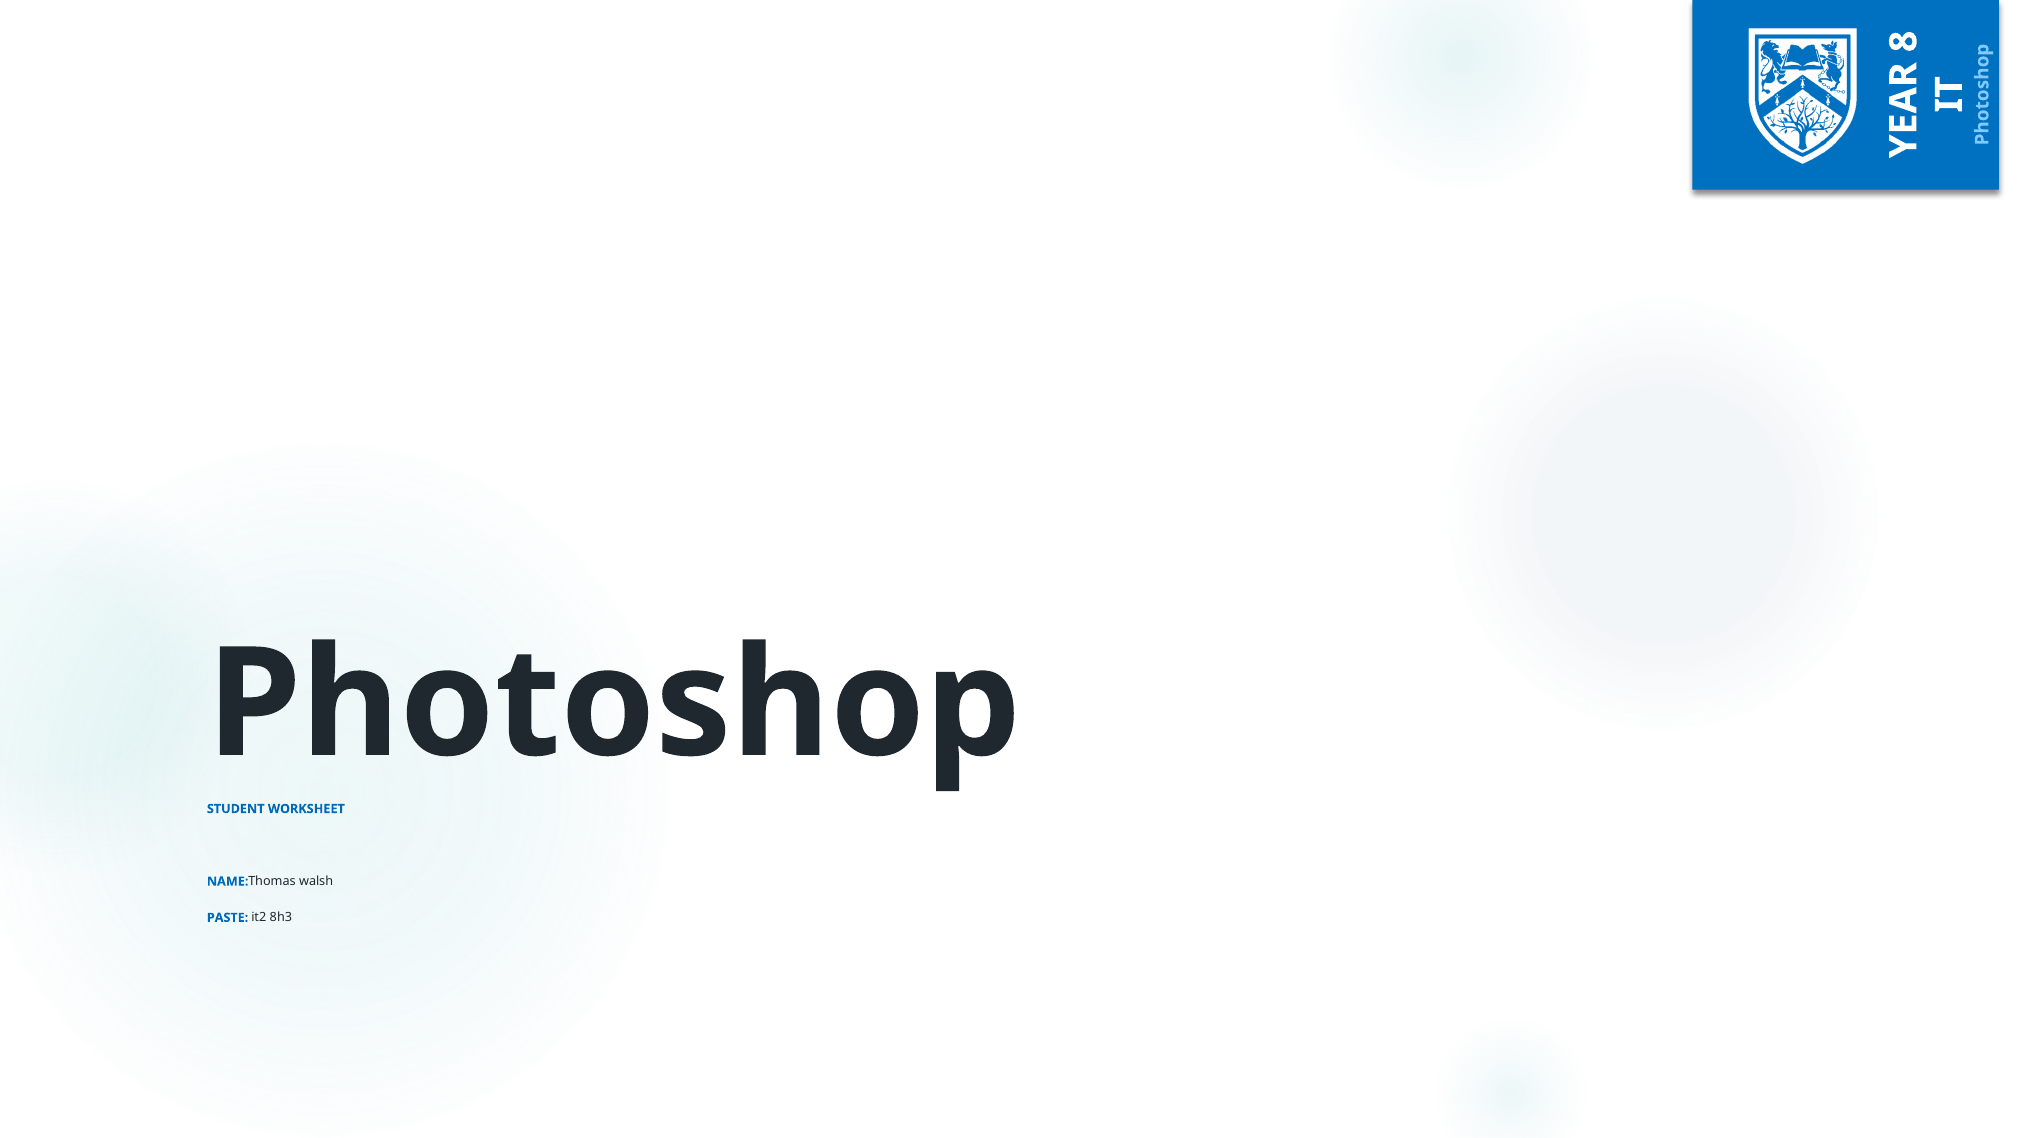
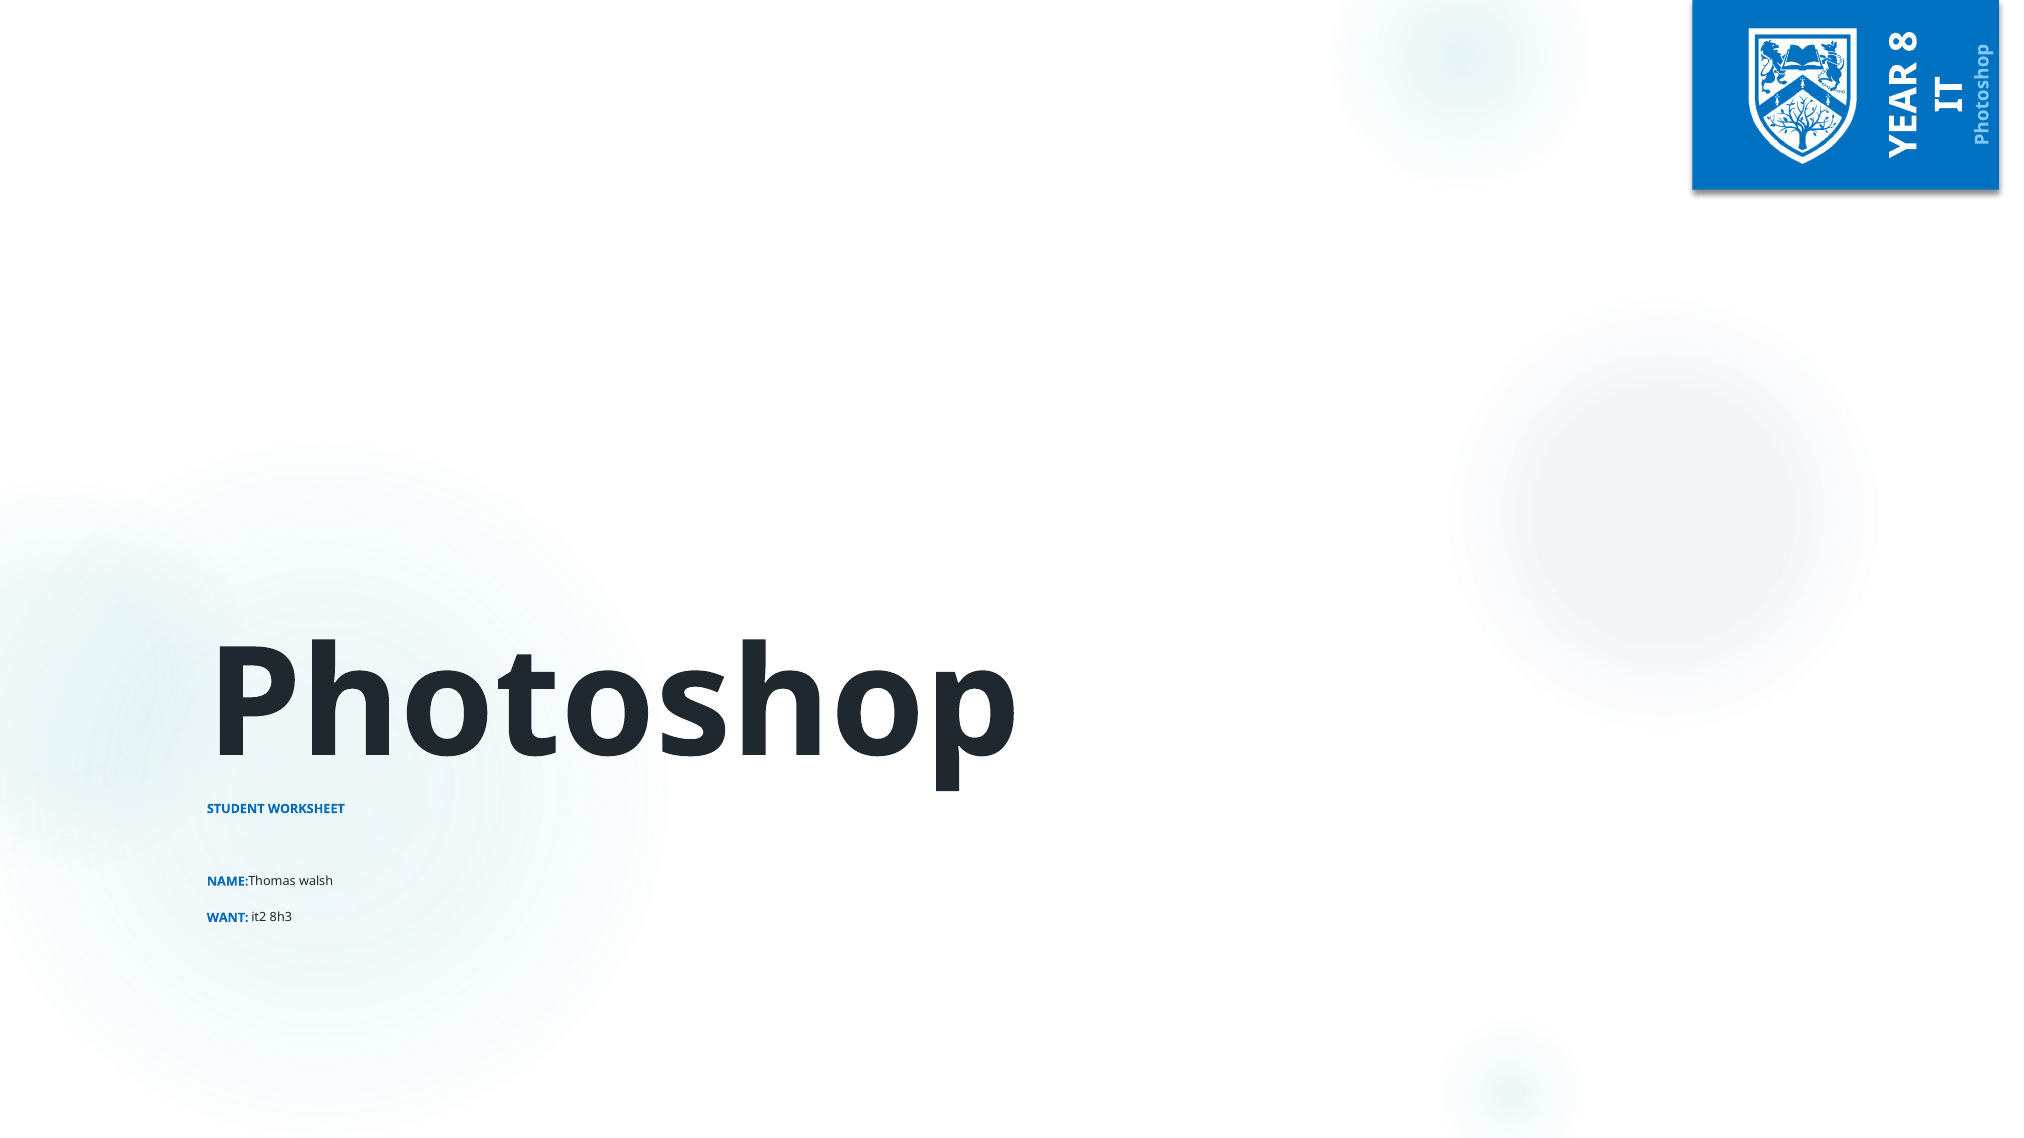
PASTE: PASTE -> WANT
